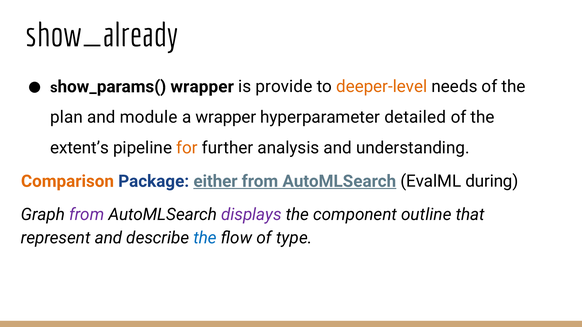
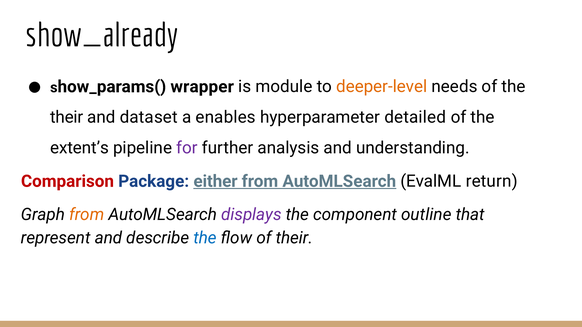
provide: provide -> module
plan at (67, 117): plan -> their
module: module -> dataset
a wrapper: wrapper -> enables
for colour: orange -> purple
Comparison colour: orange -> red
during: during -> return
from at (87, 215) colour: purple -> orange
of type: type -> their
